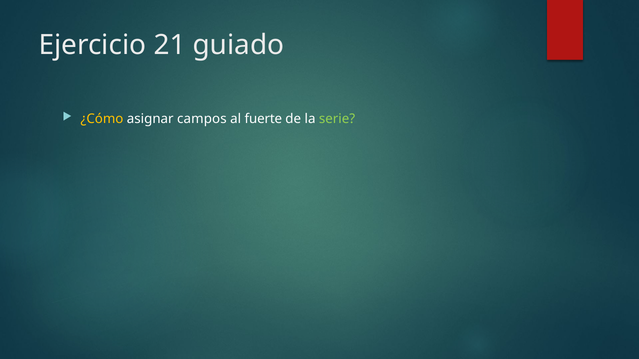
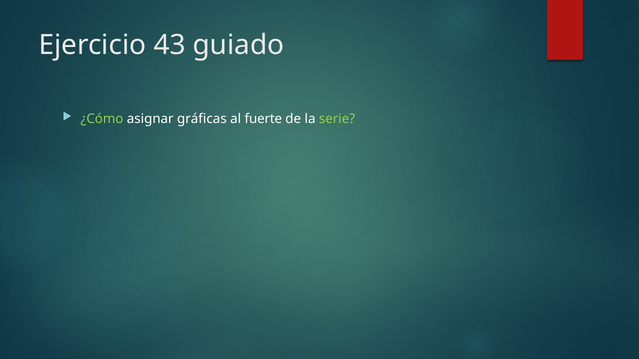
21: 21 -> 43
¿Cómo colour: yellow -> light green
campos: campos -> gráficas
